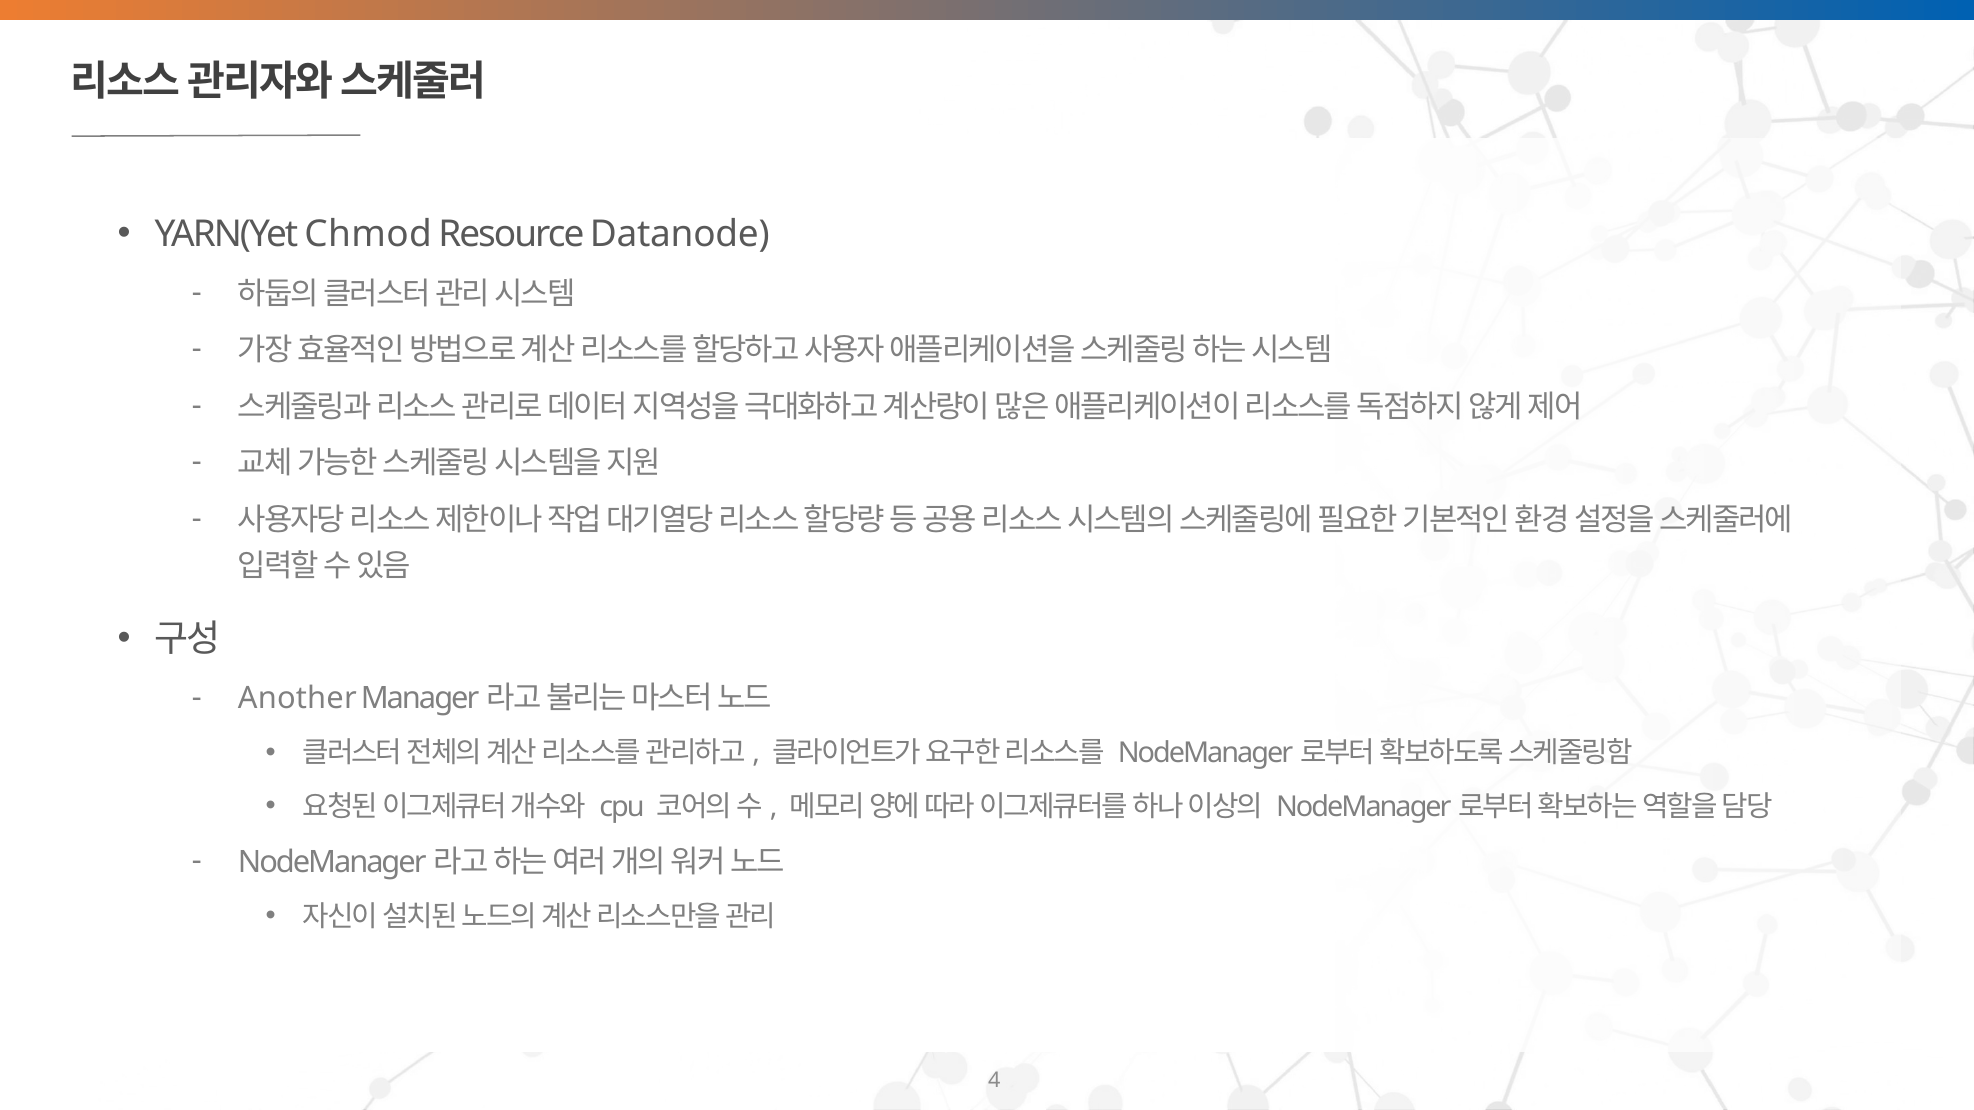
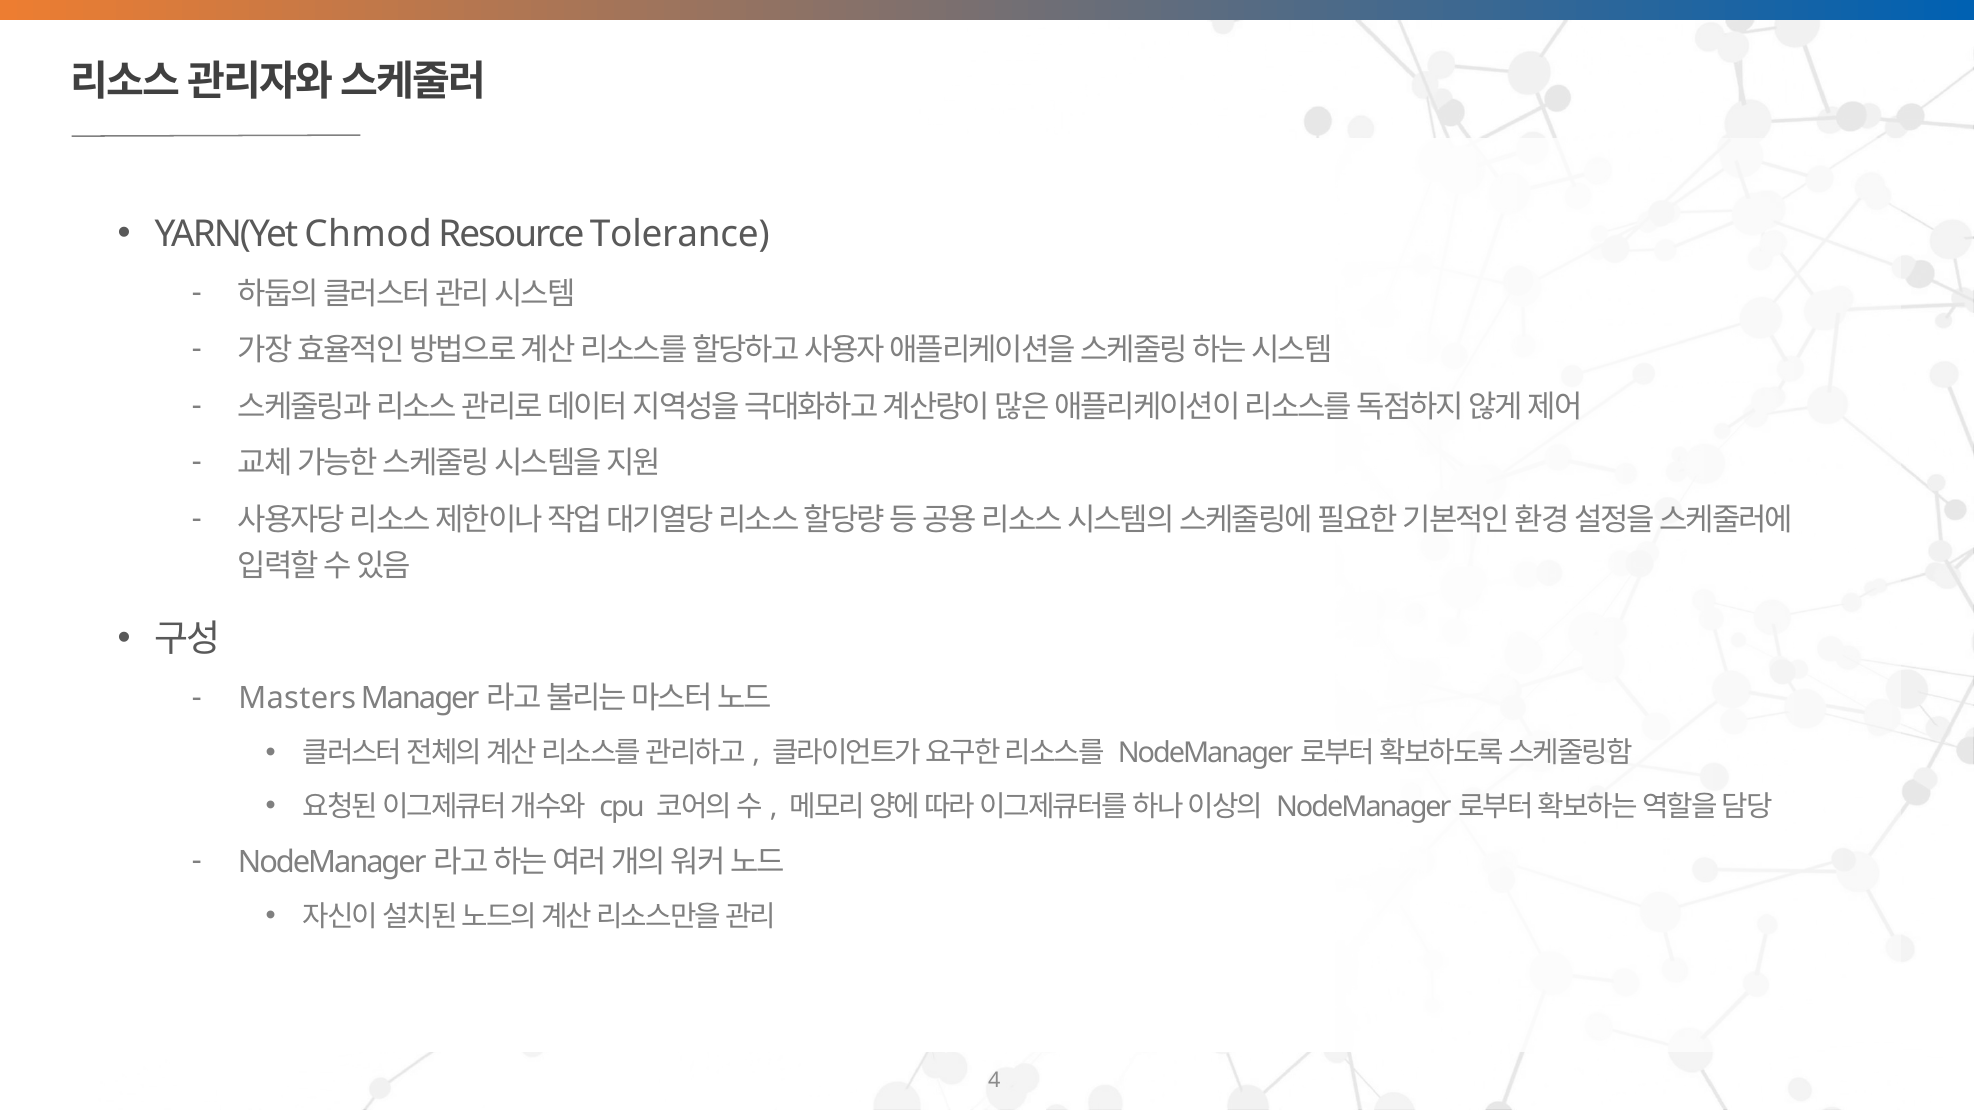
Datanode: Datanode -> Tolerance
Another: Another -> Masters
